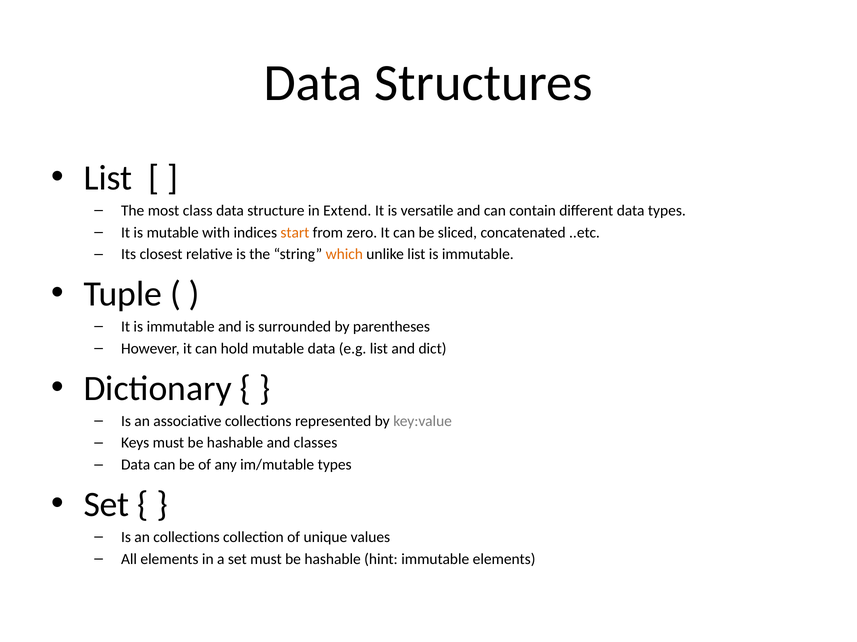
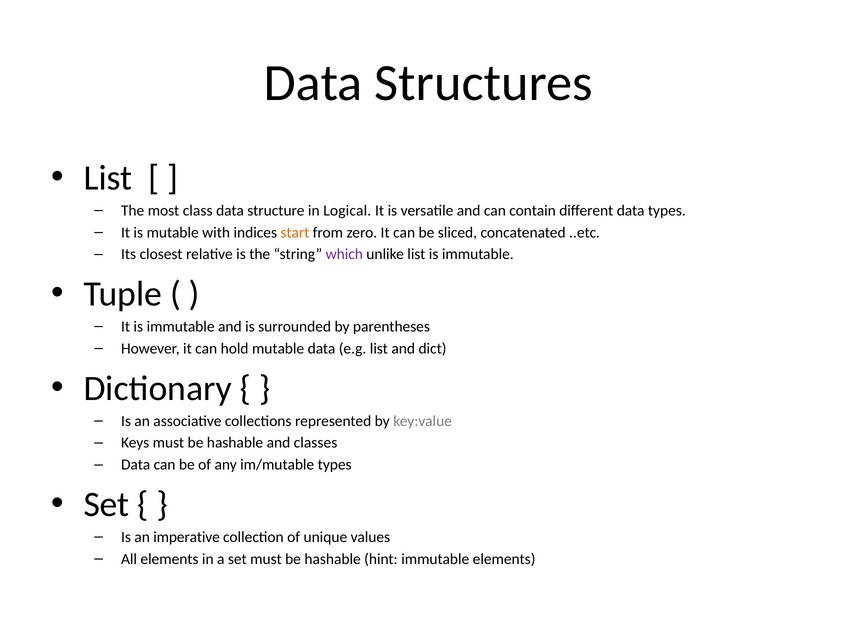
Extend: Extend -> Logical
which colour: orange -> purple
an collections: collections -> imperative
